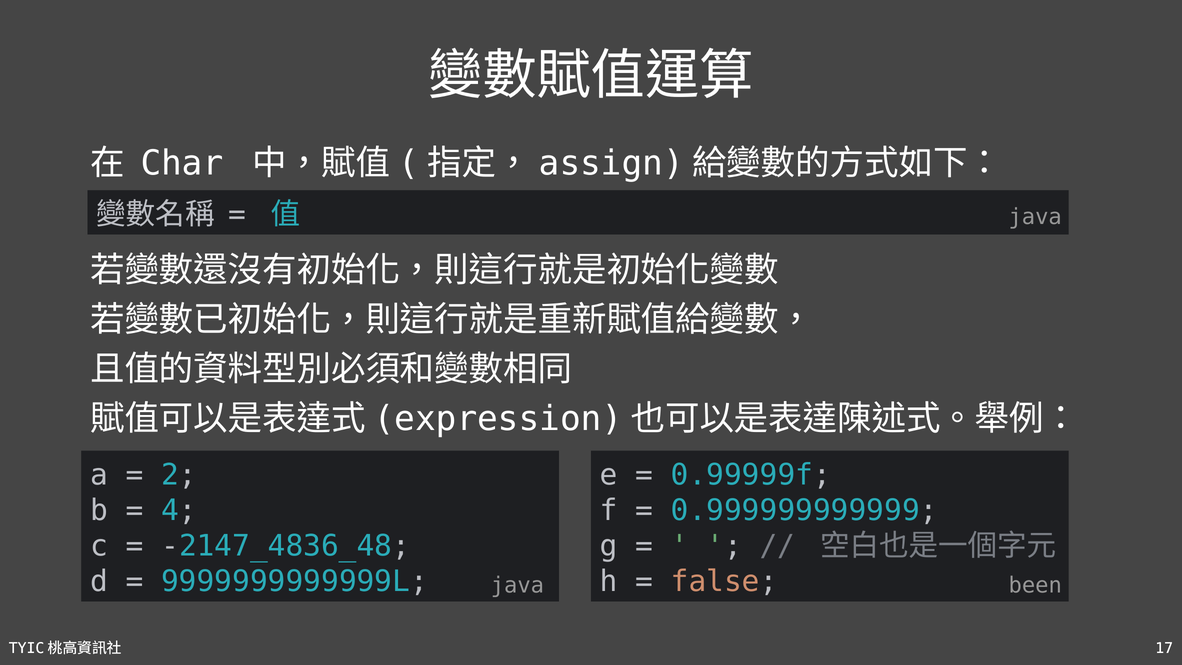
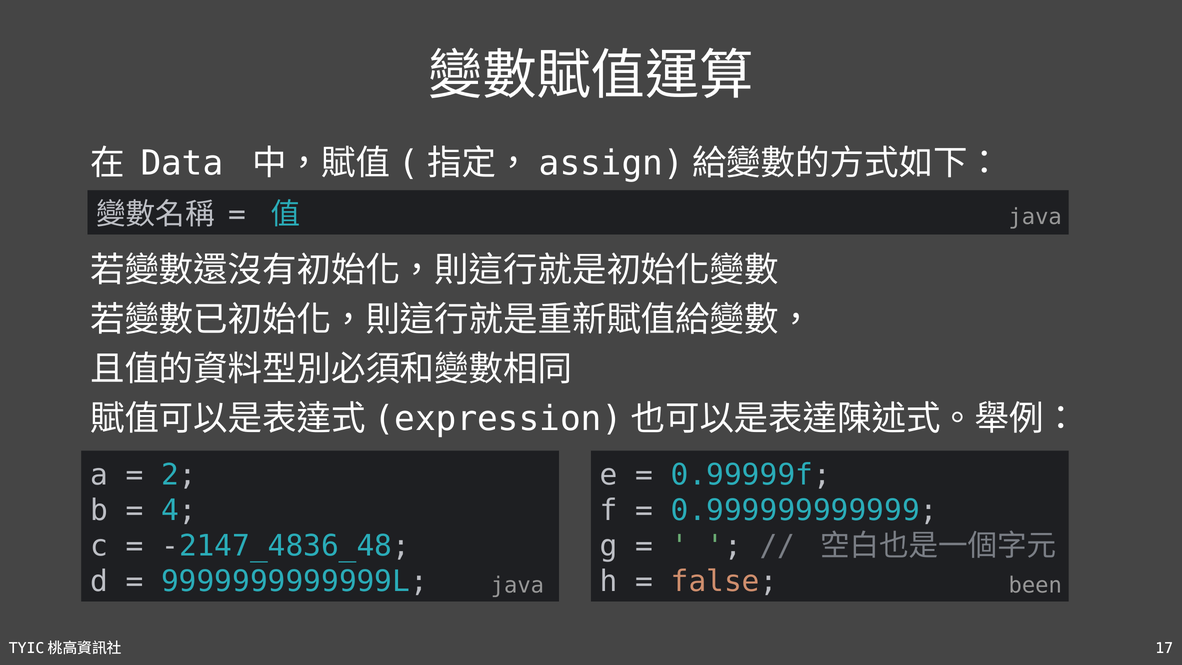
Char: Char -> Data
